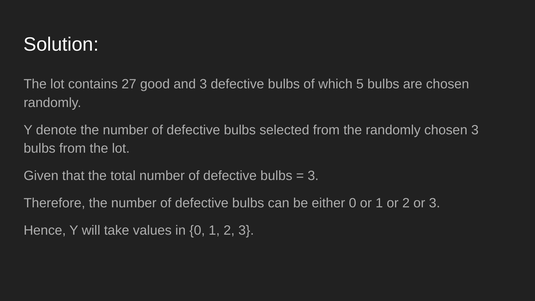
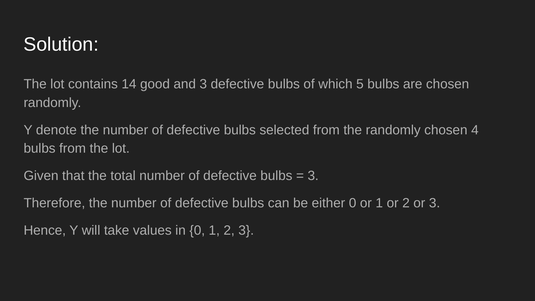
27: 27 -> 14
chosen 3: 3 -> 4
